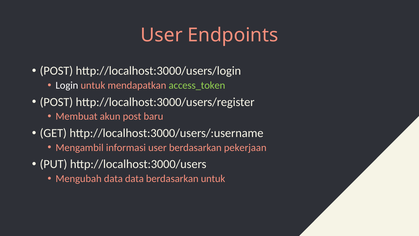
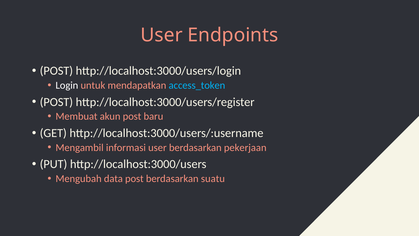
access_token colour: light green -> light blue
data data: data -> post
berdasarkan untuk: untuk -> suatu
